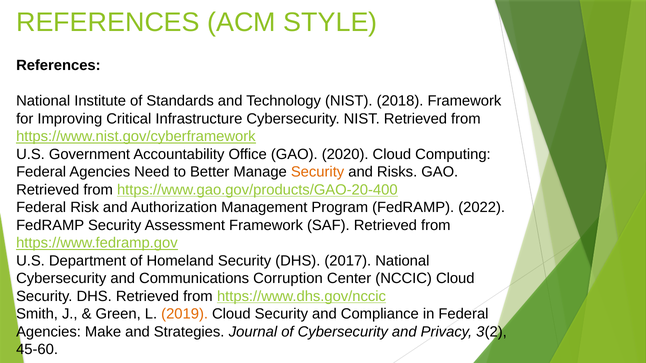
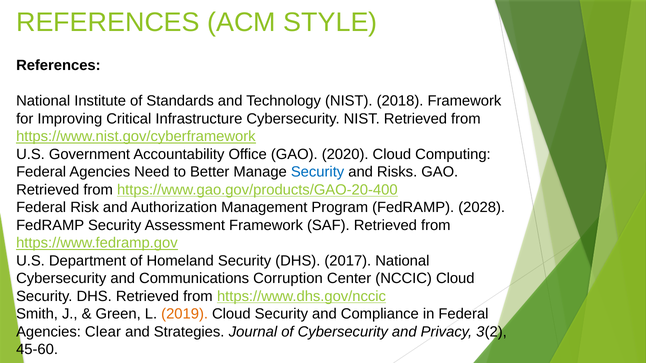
Security at (318, 172) colour: orange -> blue
2022: 2022 -> 2028
Make: Make -> Clear
